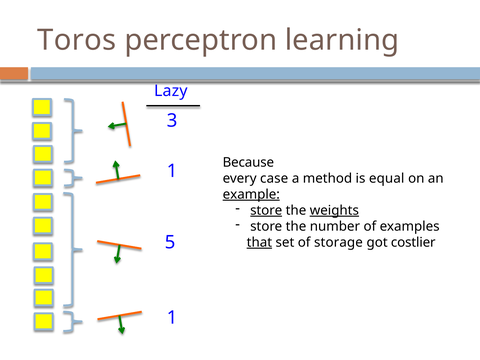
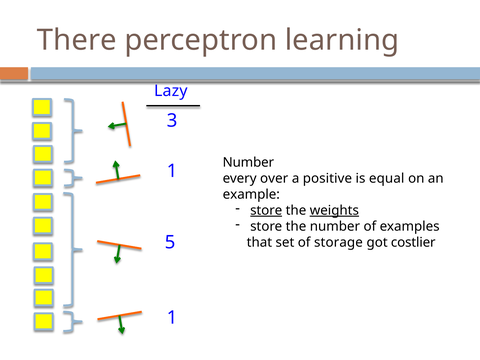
Toros: Toros -> There
Because at (248, 162): Because -> Number
case: case -> over
method: method -> positive
example underline: present -> none
that underline: present -> none
